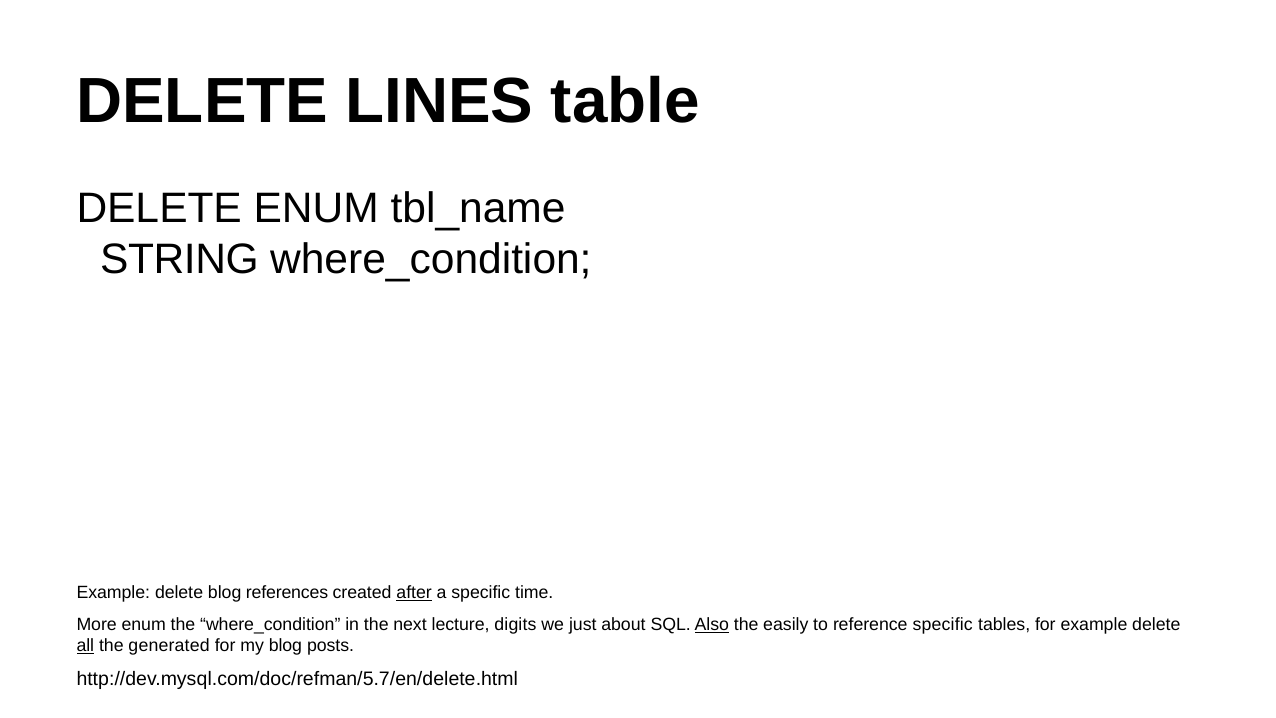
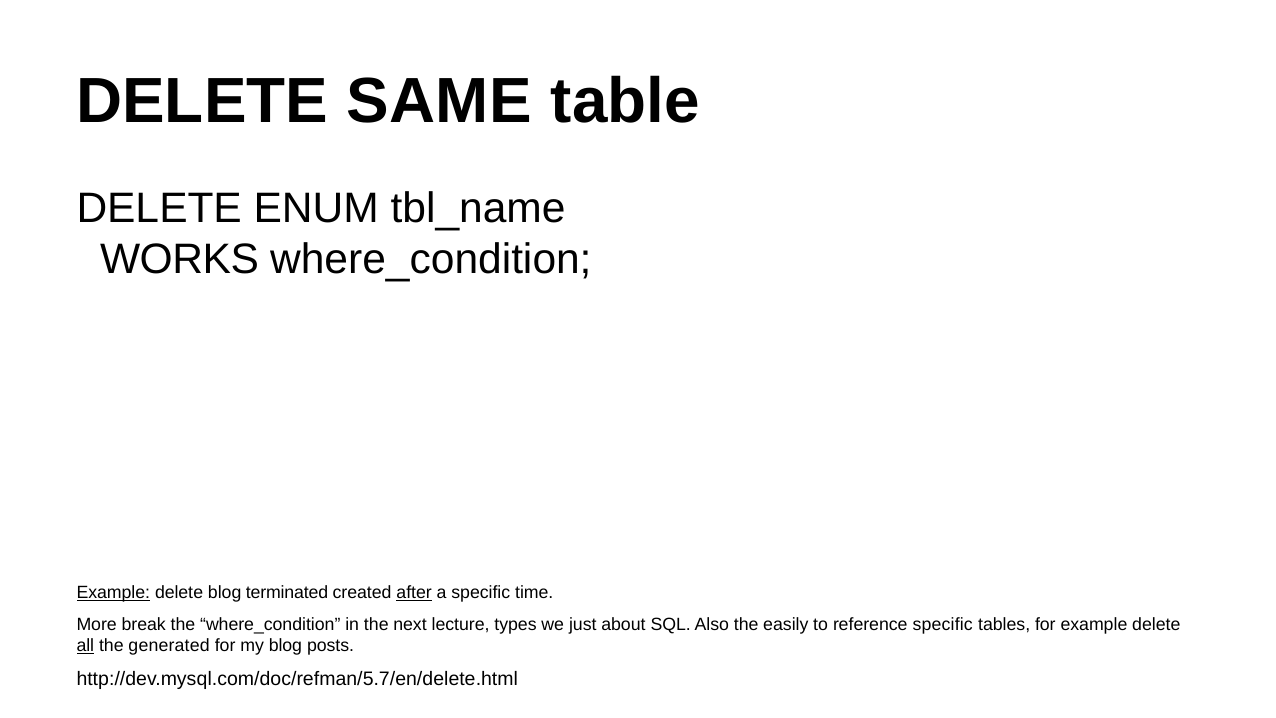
LINES: LINES -> SAME
STRING: STRING -> WORKS
Example at (113, 592) underline: none -> present
references: references -> terminated
More enum: enum -> break
digits: digits -> types
Also underline: present -> none
